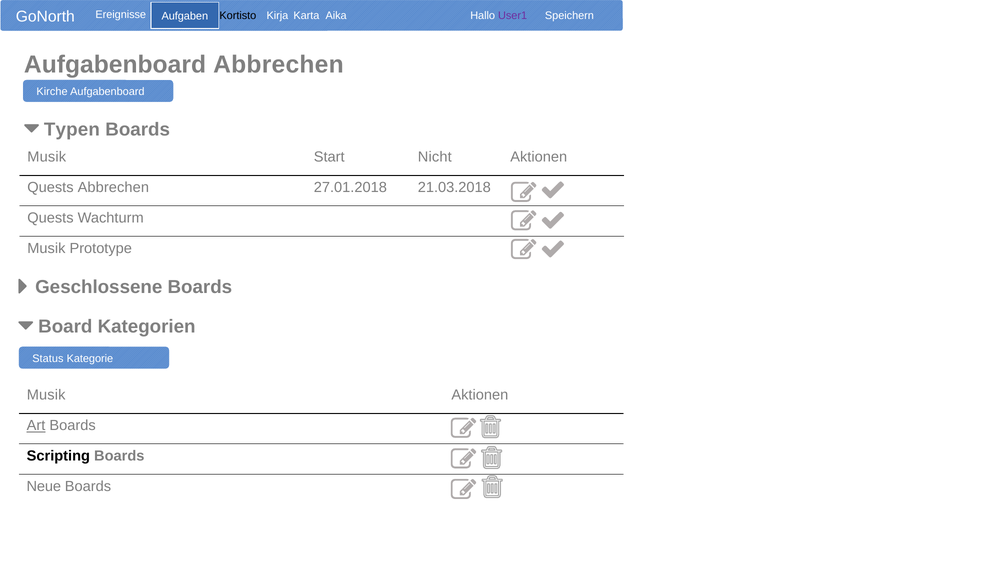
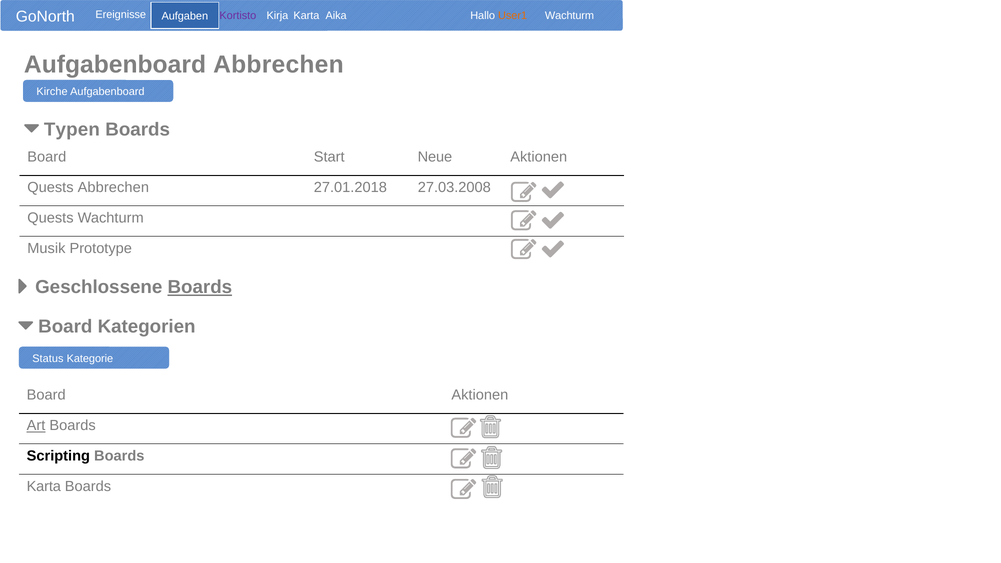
Kortisto colour: black -> purple
Ereignisse Speichern: Speichern -> Wachturm
User1 colour: purple -> orange
Musik at (47, 157): Musik -> Board
Nicht: Nicht -> Neue
21.03.2018: 21.03.2018 -> 27.03.2008
Boards at (200, 287) underline: none -> present
Musik at (46, 395): Musik -> Board
Neue at (44, 487): Neue -> Karta
